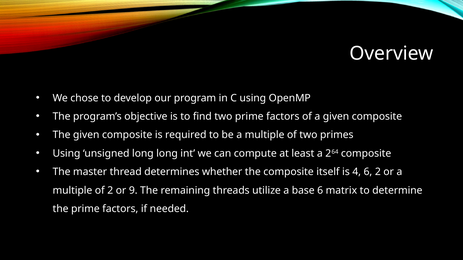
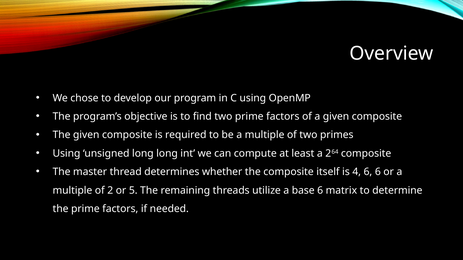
6 2: 2 -> 6
9: 9 -> 5
